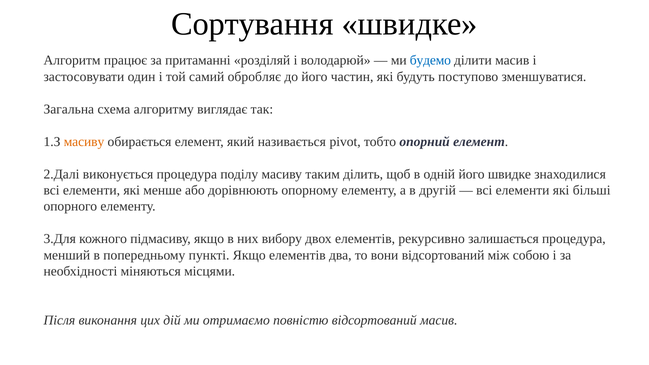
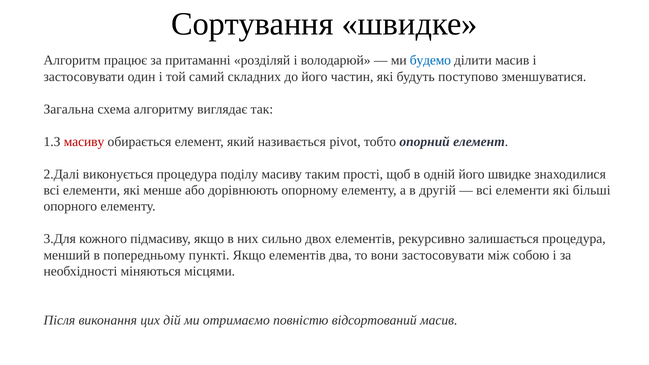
обробляє: обробляє -> складних
масиву at (84, 142) colour: orange -> red
ділить: ділить -> прості
вибору: вибору -> сильно
вони відсортований: відсортований -> застосовувати
